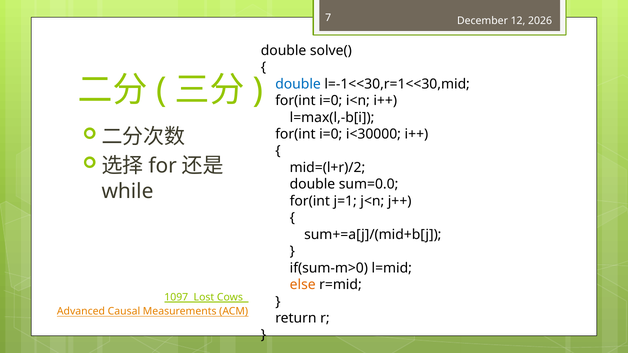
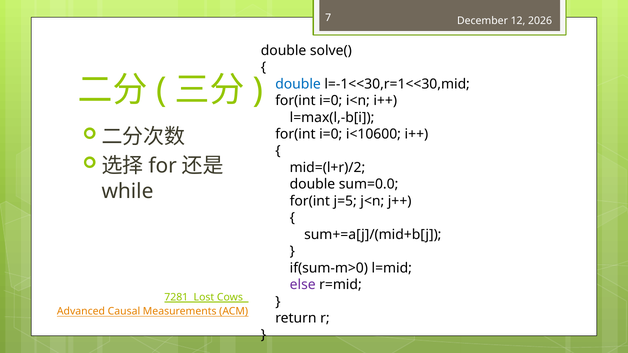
i<30000: i<30000 -> i<10600
j=1: j=1 -> j=5
else colour: orange -> purple
1097: 1097 -> 7281
